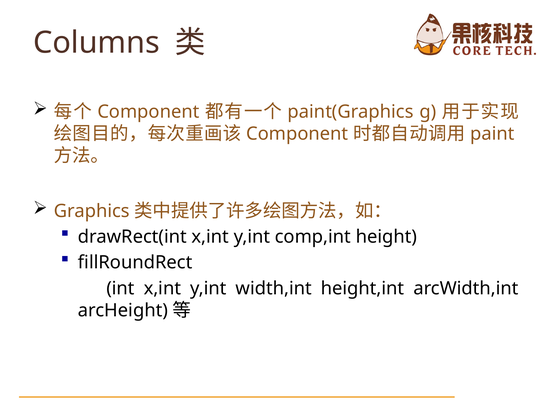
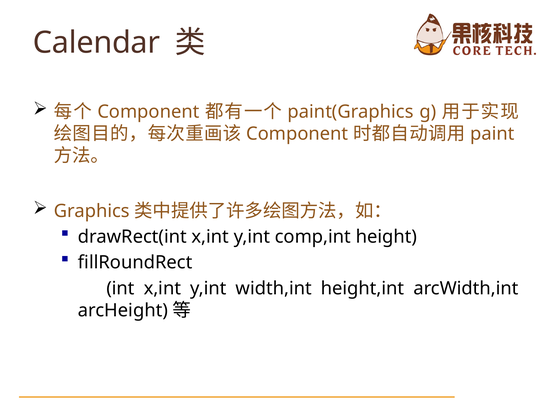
Columns: Columns -> Calendar
